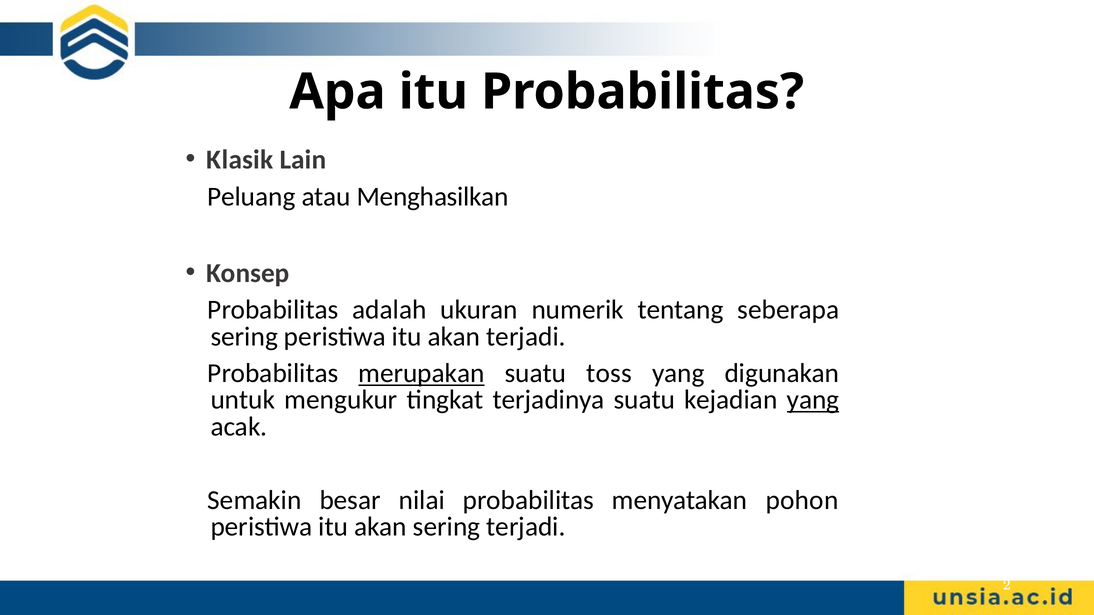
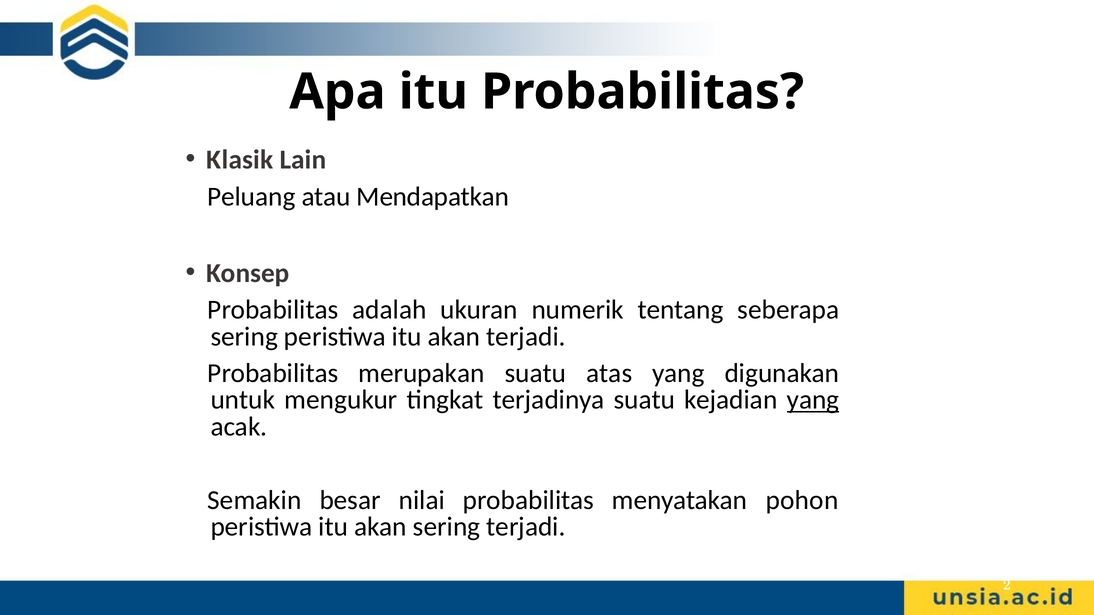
Menghasilkan: Menghasilkan -> Mendapatkan
merupakan underline: present -> none
toss: toss -> atas
